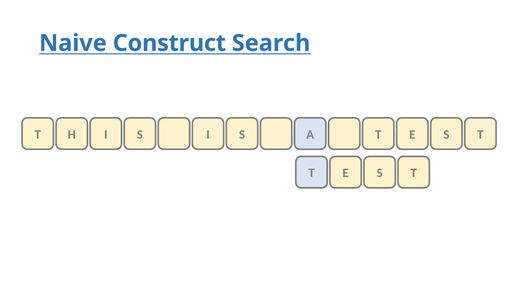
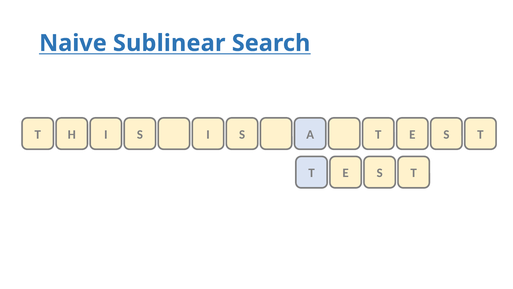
Construct: Construct -> Sublinear
